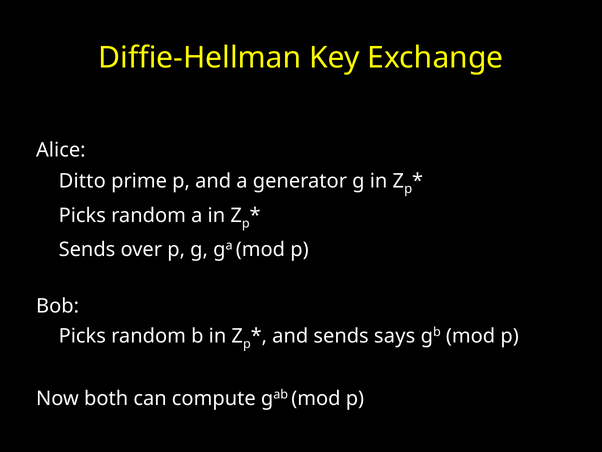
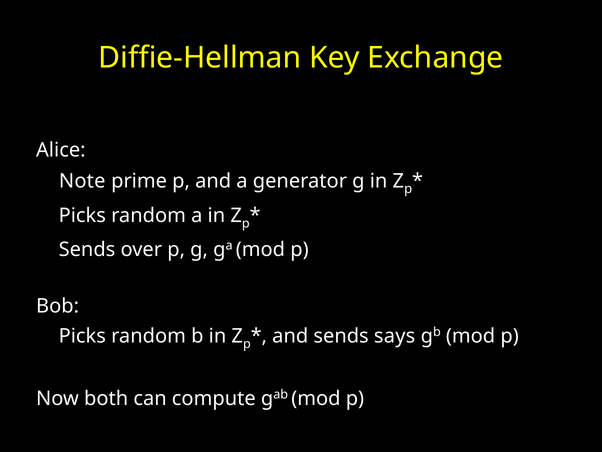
Ditto: Ditto -> Note
